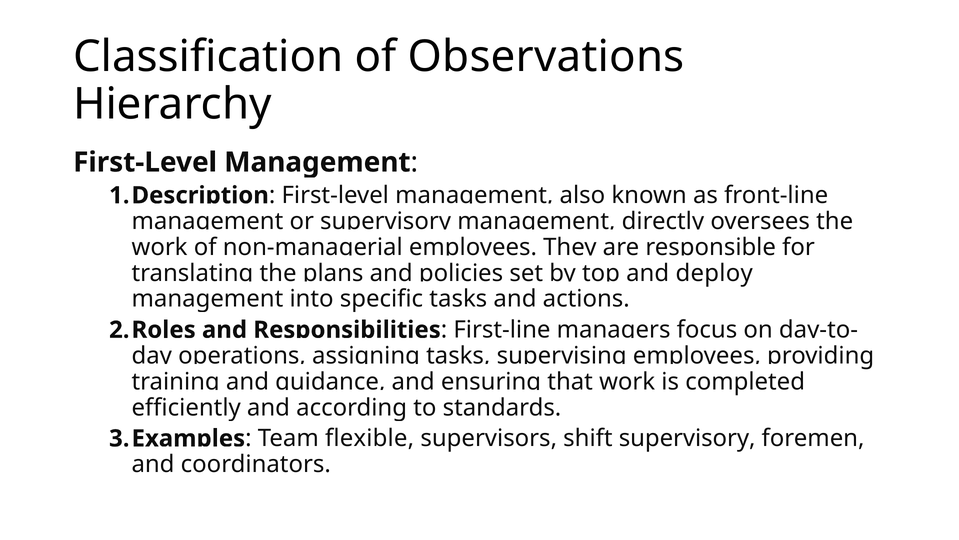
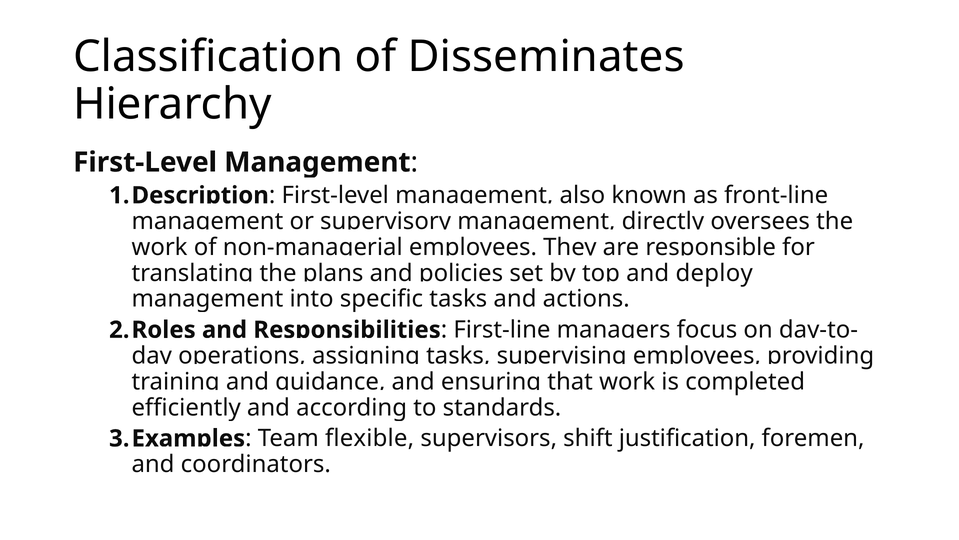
Observations: Observations -> Disseminates
shift supervisory: supervisory -> justification
